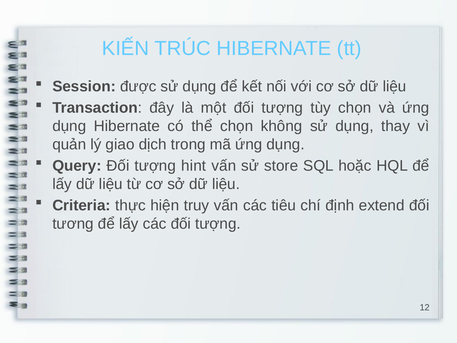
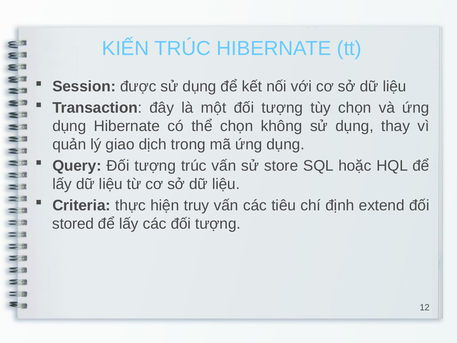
tượng hint: hint -> trúc
tương: tương -> stored
